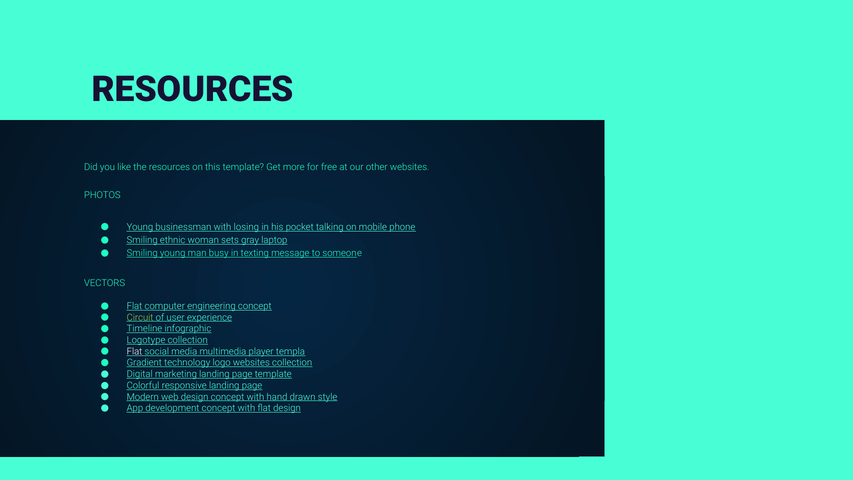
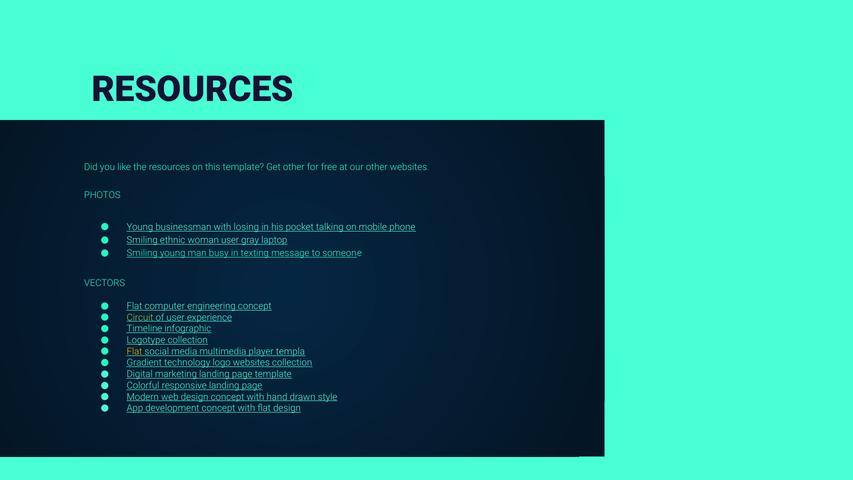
Get more: more -> other
woman sets: sets -> user
Flat at (135, 351) colour: white -> yellow
